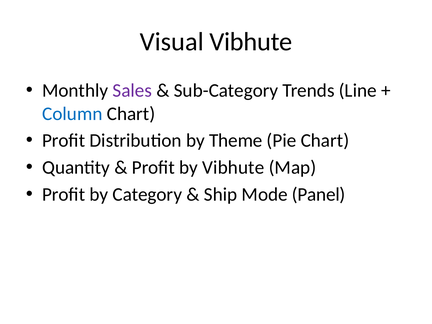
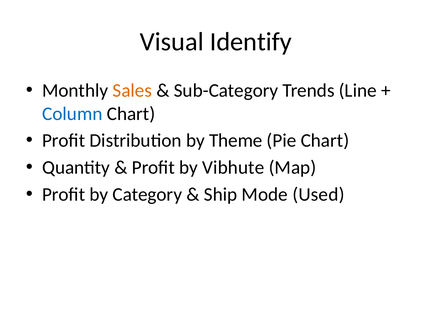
Visual Vibhute: Vibhute -> Identify
Sales colour: purple -> orange
Panel: Panel -> Used
